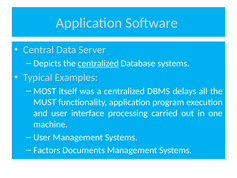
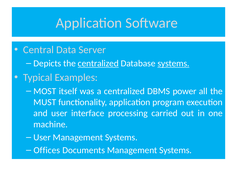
systems at (174, 63) underline: none -> present
delays: delays -> power
Factors: Factors -> Offices
